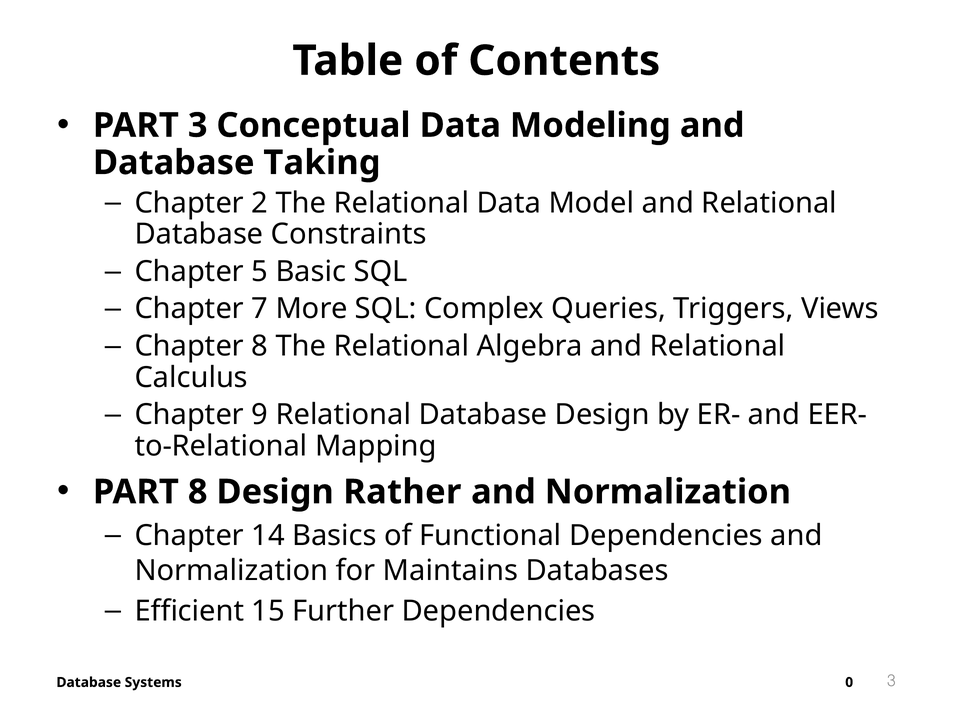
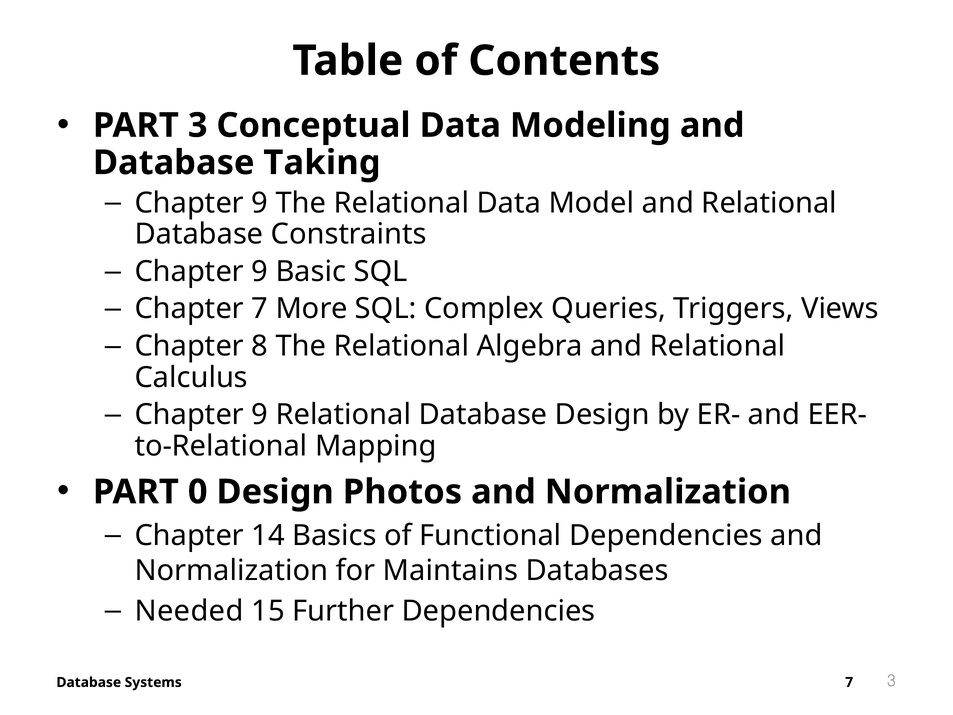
2 at (260, 203): 2 -> 9
5 at (260, 271): 5 -> 9
PART 8: 8 -> 0
Rather: Rather -> Photos
Efficient: Efficient -> Needed
0 at (849, 682): 0 -> 7
